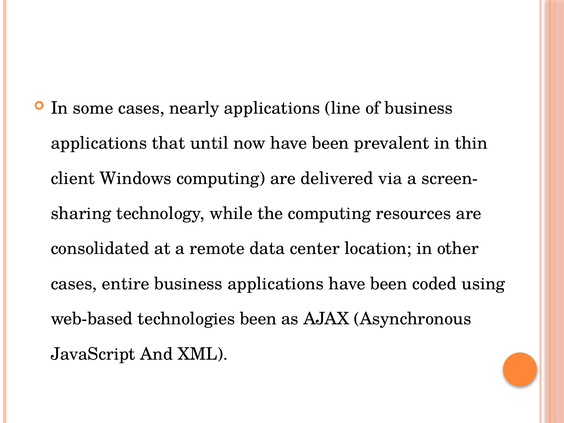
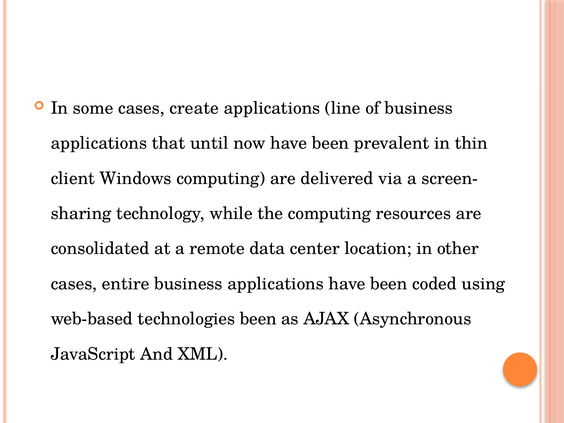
nearly: nearly -> create
